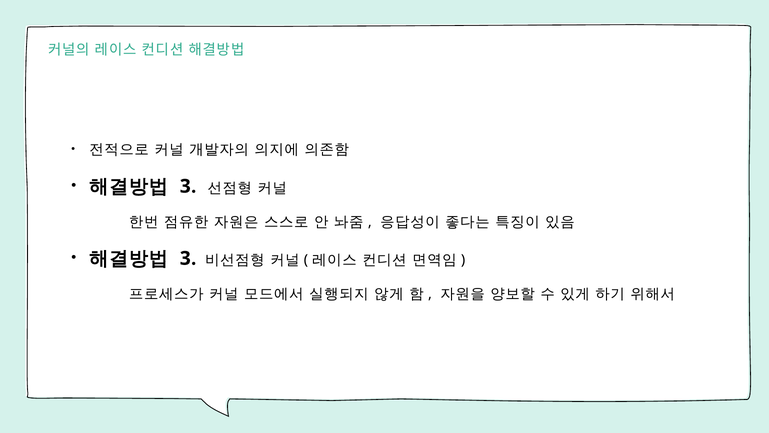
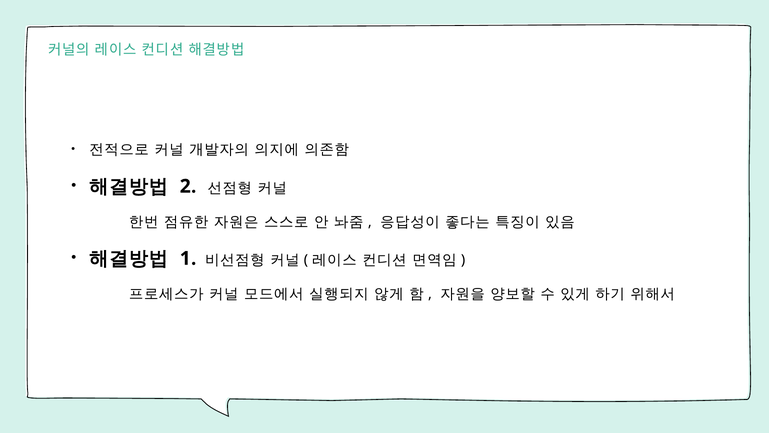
3 at (188, 186): 3 -> 2
3 at (188, 258): 3 -> 1
